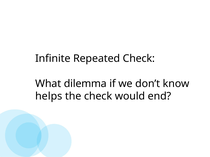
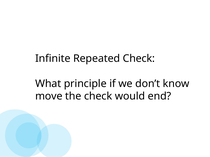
dilemma: dilemma -> principle
helps: helps -> move
